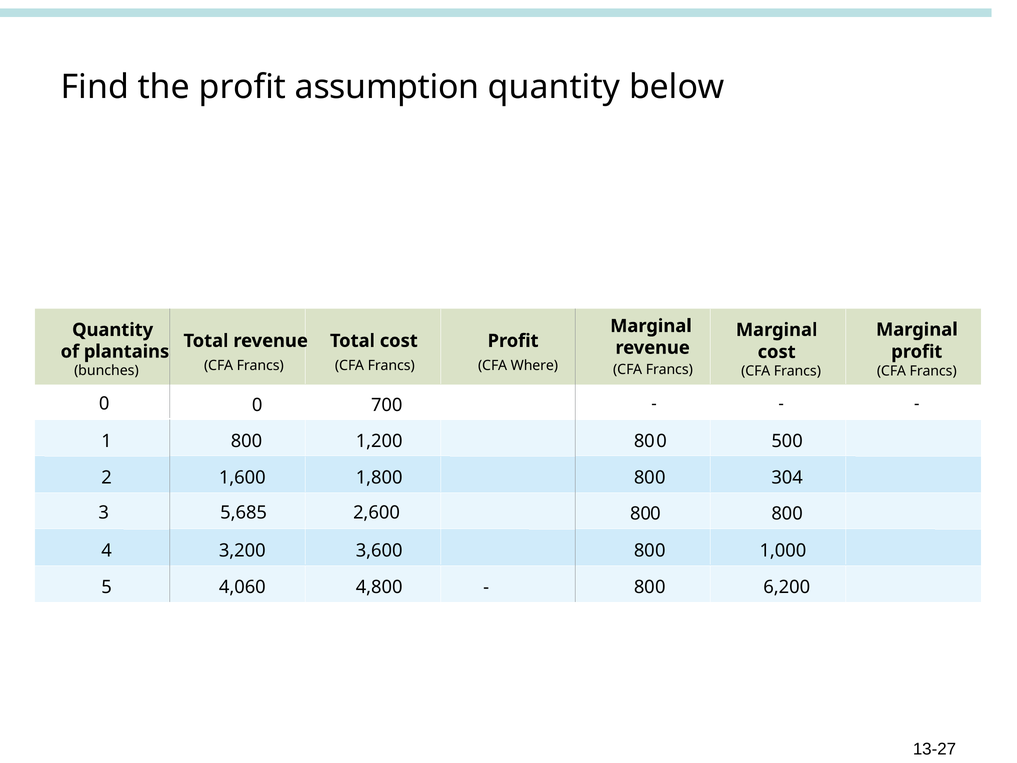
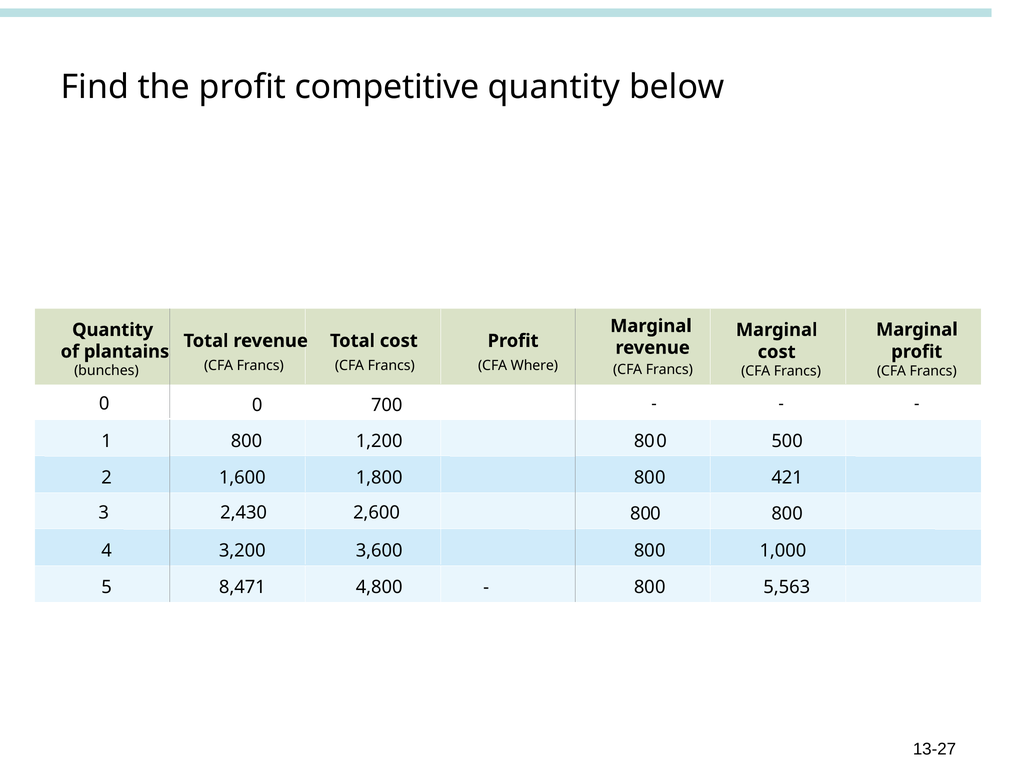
assumption: assumption -> competitive
304: 304 -> 421
5,685: 5,685 -> 2,430
4,060: 4,060 -> 8,471
6,200: 6,200 -> 5,563
